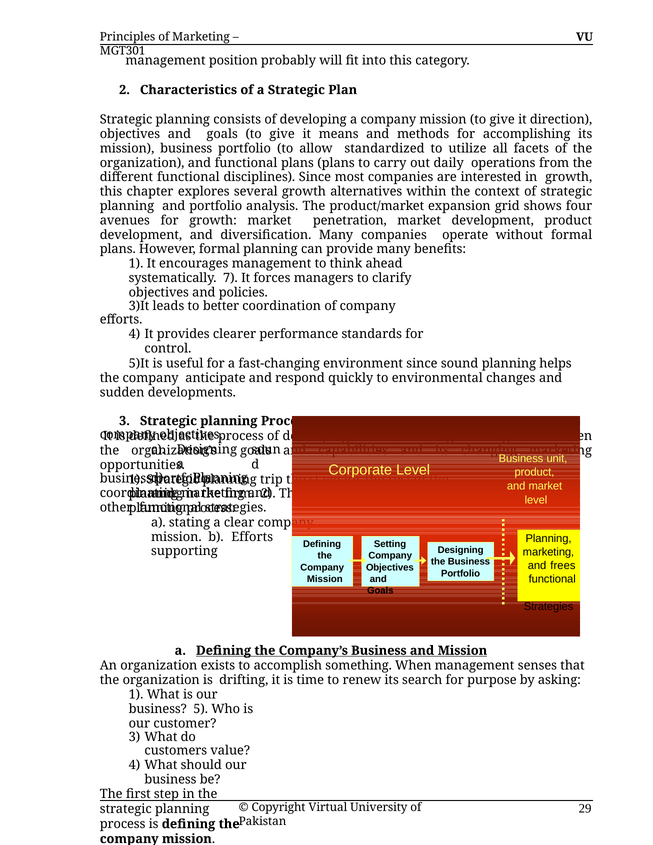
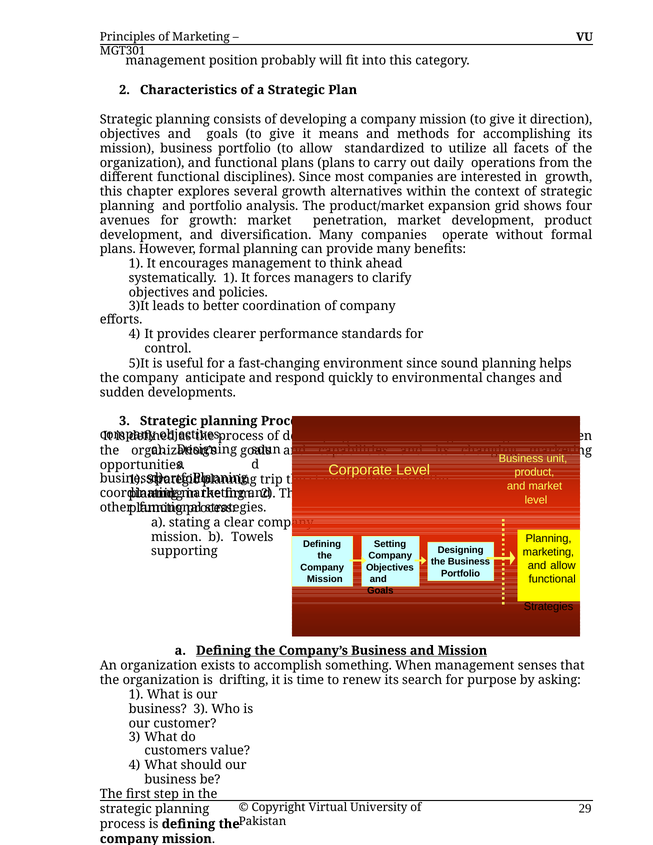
systematically 7: 7 -> 1
b Efforts: Efforts -> Towels
and frees: frees -> allow
business 5: 5 -> 3
